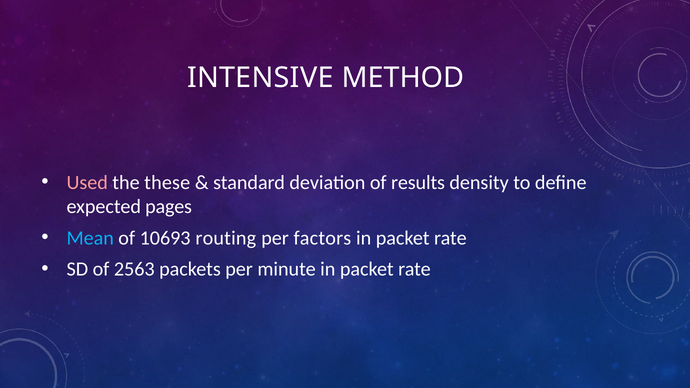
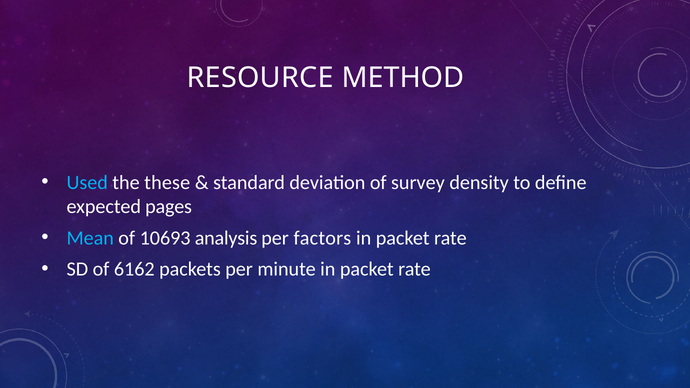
INTENSIVE: INTENSIVE -> RESOURCE
Used colour: pink -> light blue
results: results -> survey
routing: routing -> analysis
2563: 2563 -> 6162
